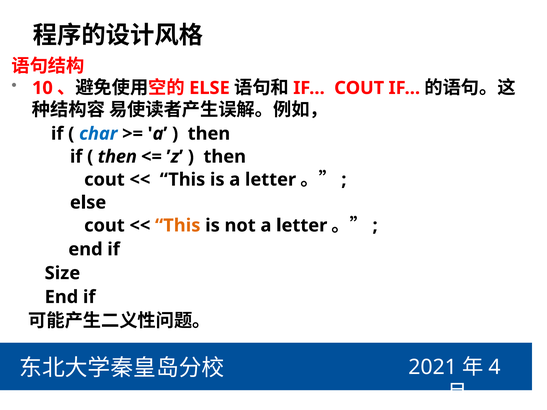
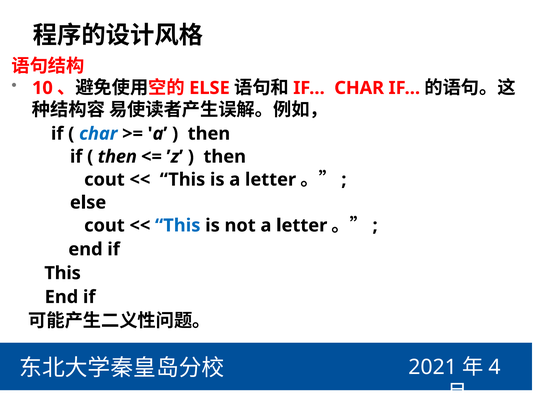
COUT at (359, 88): COUT -> CHAR
This at (178, 226) colour: orange -> blue
Size at (62, 273): Size -> This
